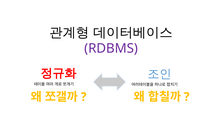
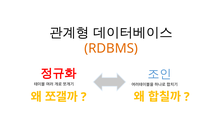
RDBMS colour: purple -> orange
